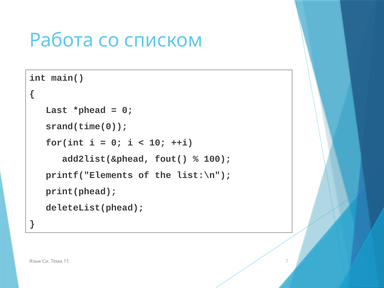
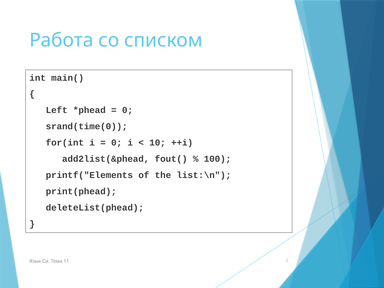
Last: Last -> Left
